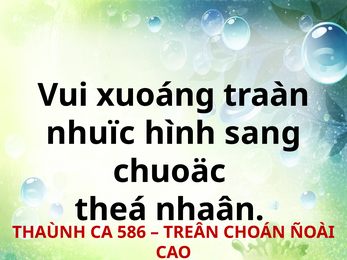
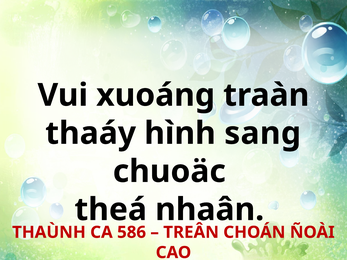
nhuïc: nhuïc -> thaáy
